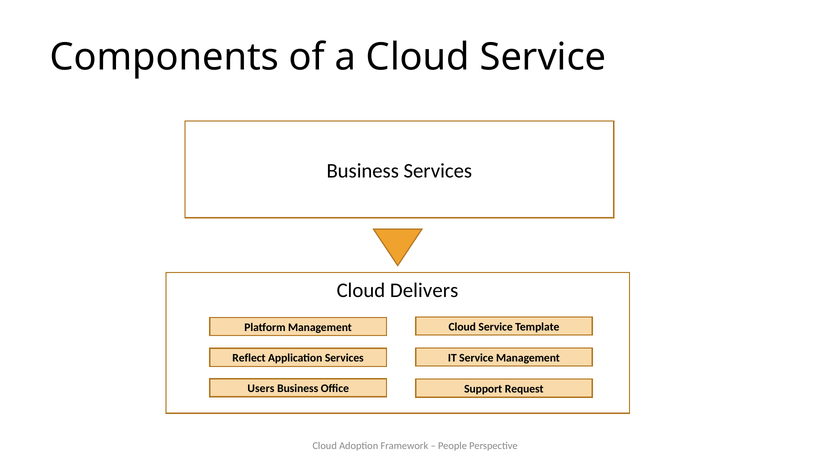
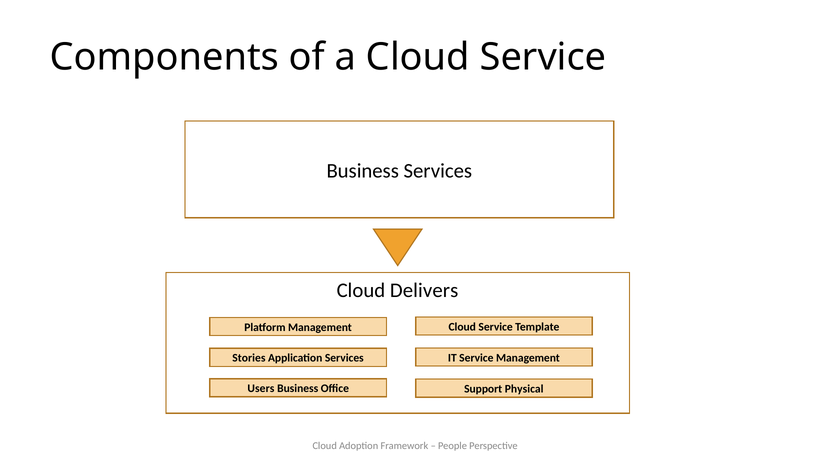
Reflect: Reflect -> Stories
Request: Request -> Physical
